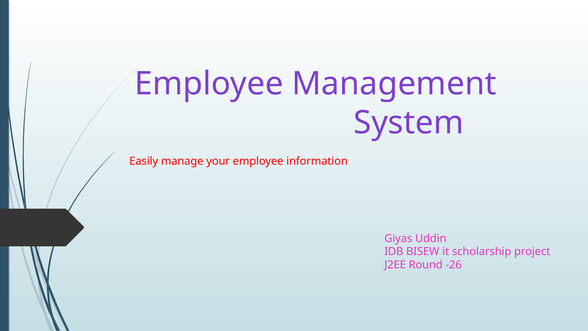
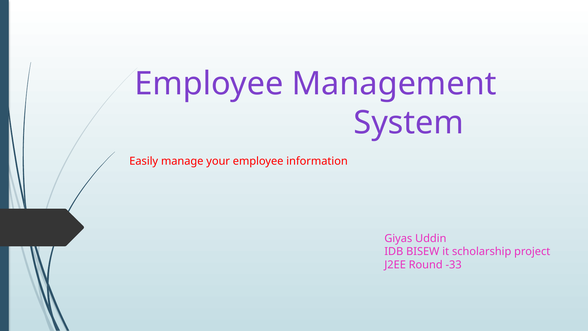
-26: -26 -> -33
